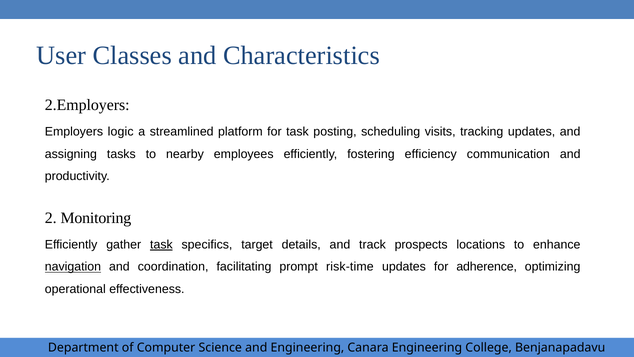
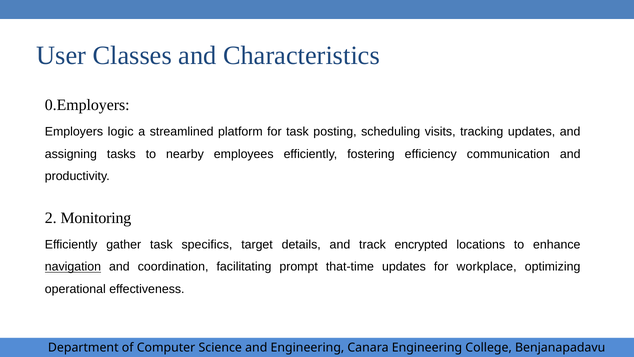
2.Employers: 2.Employers -> 0.Employers
task at (161, 244) underline: present -> none
prospects: prospects -> encrypted
risk-time: risk-time -> that-time
adherence: adherence -> workplace
